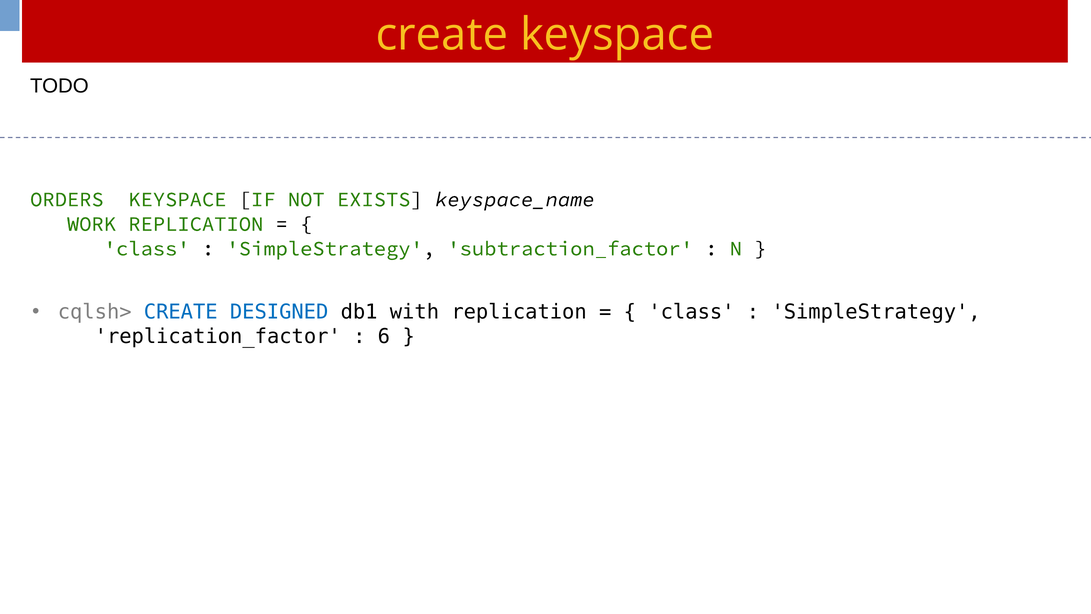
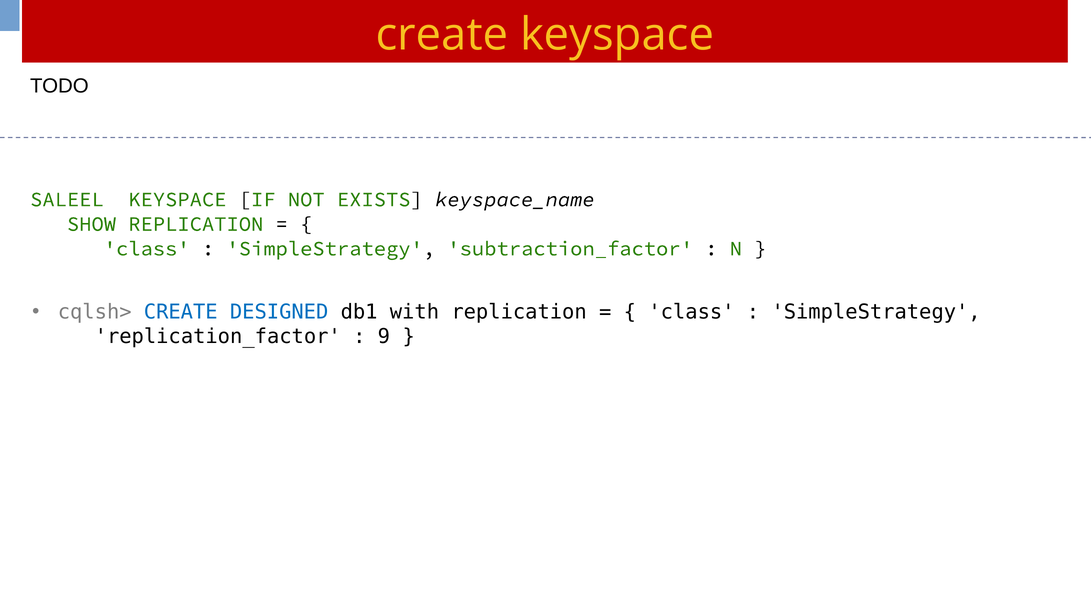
ORDERS: ORDERS -> SALEEL
WORK: WORK -> SHOW
6: 6 -> 9
